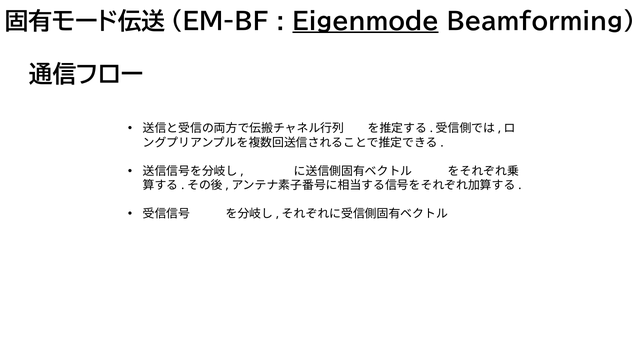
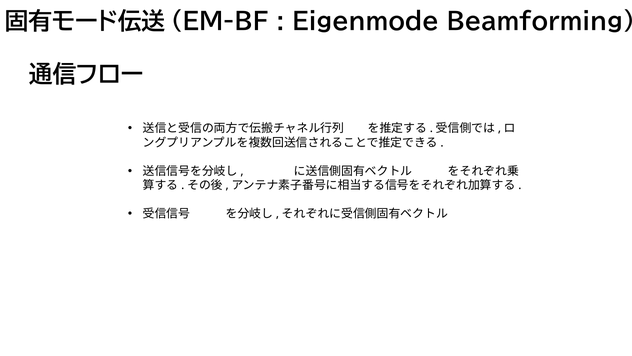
Eigenmode underline: present -> none
